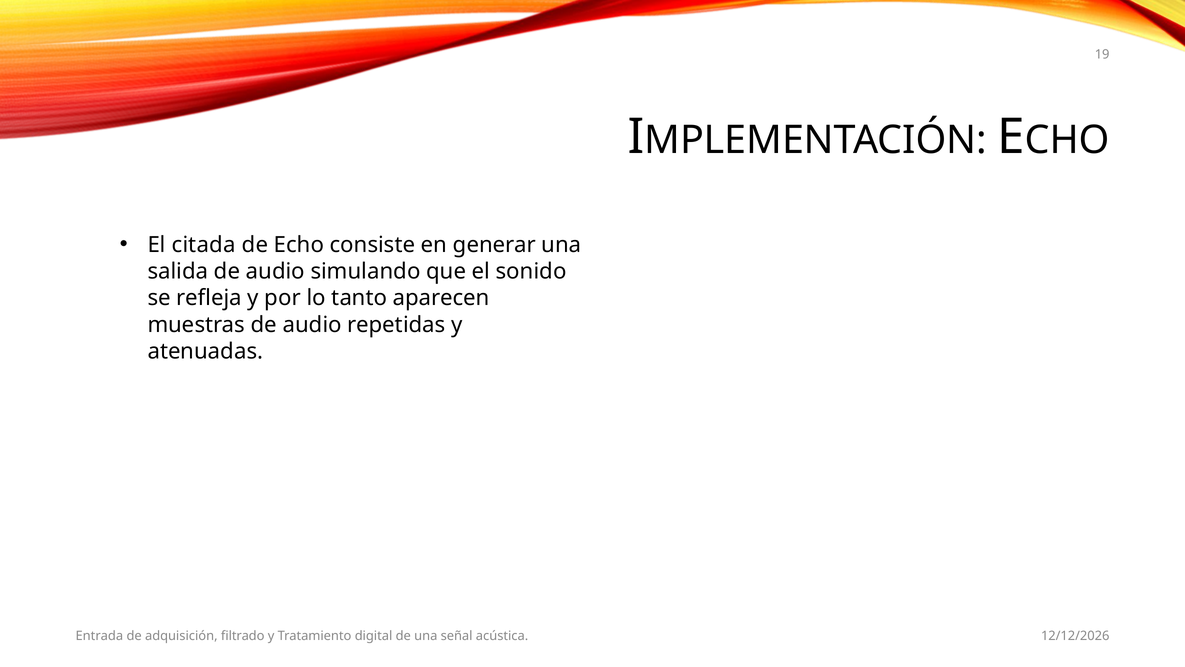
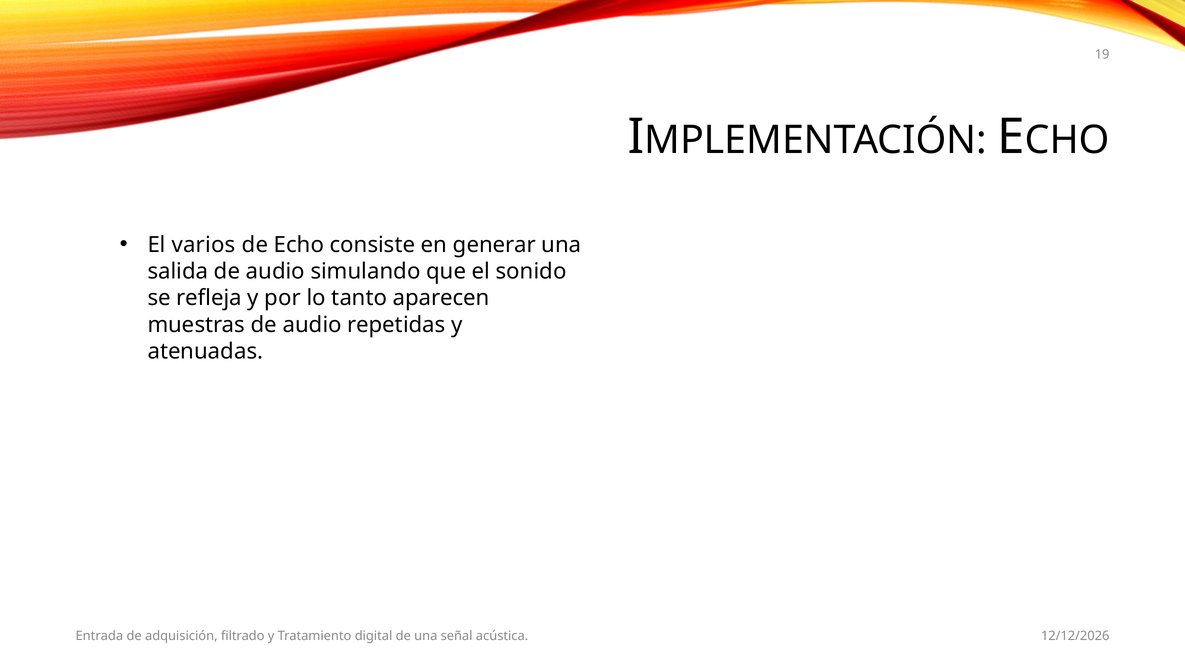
citada: citada -> varios
